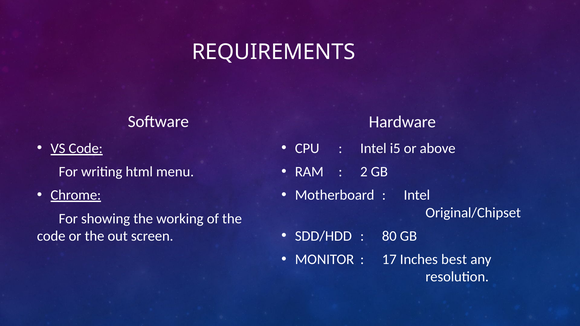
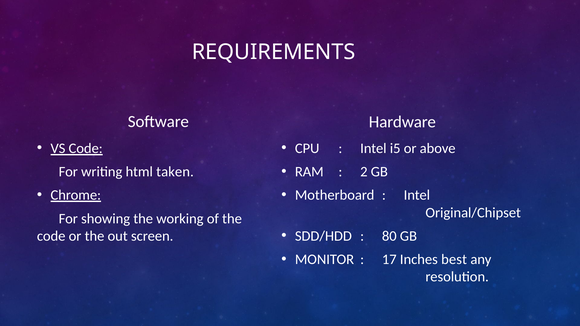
menu: menu -> taken
